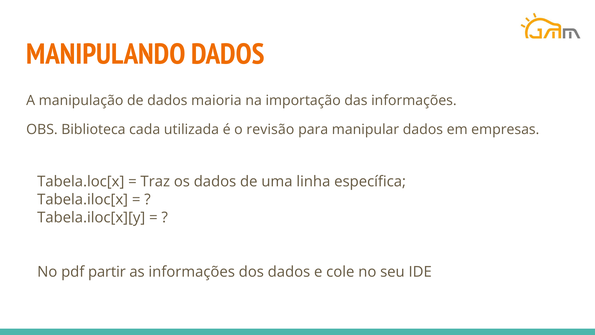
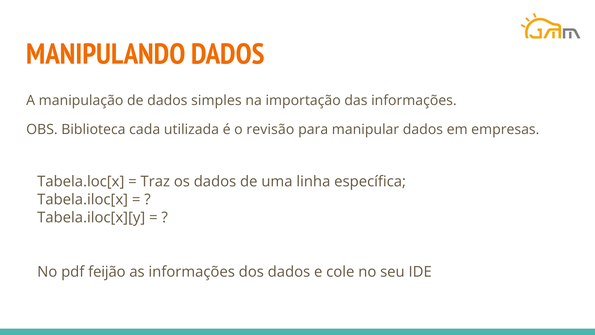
maioria: maioria -> simples
partir: partir -> feijão
